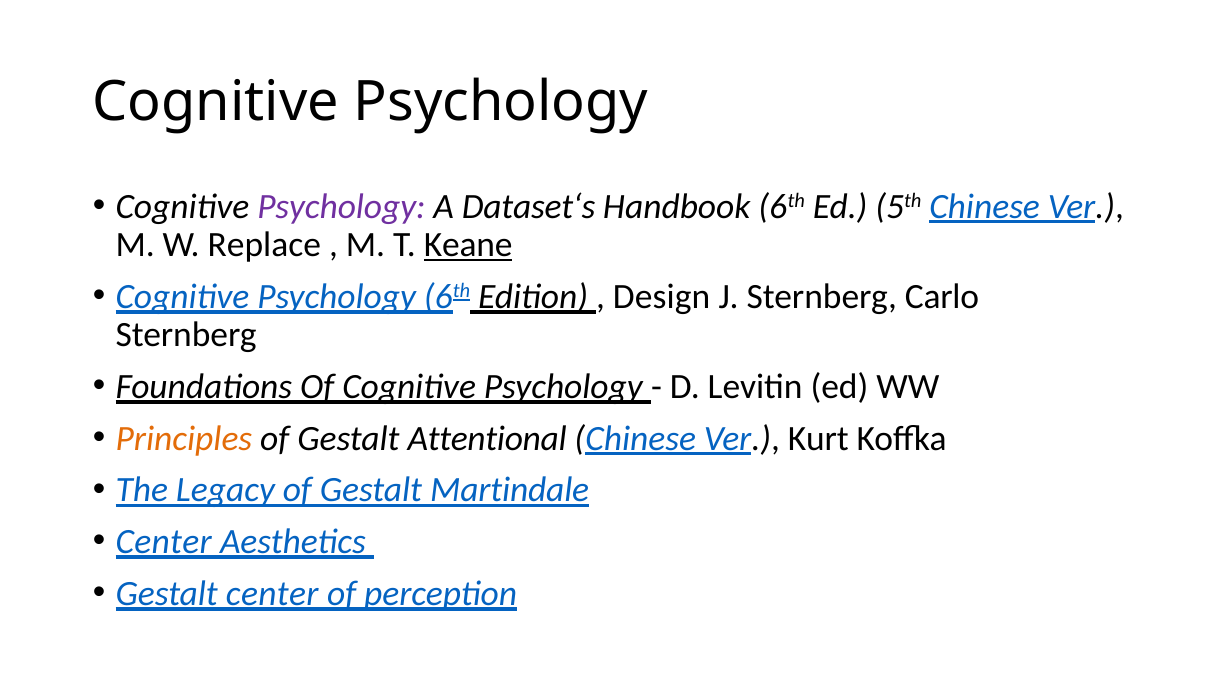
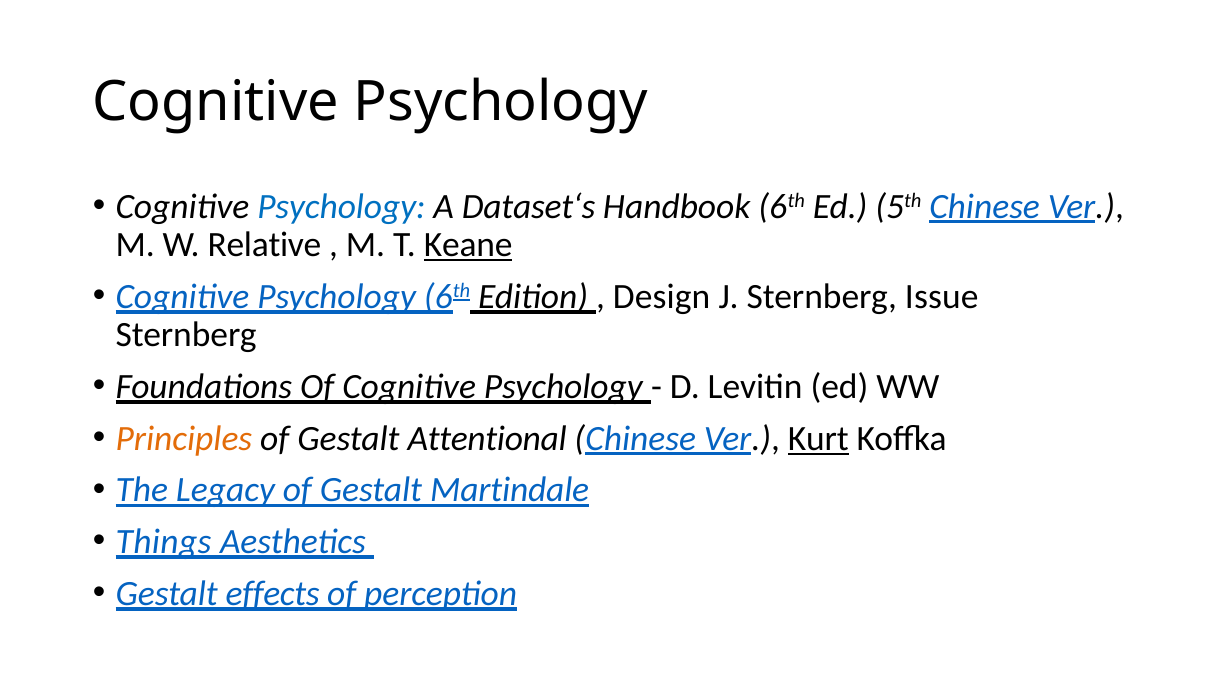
Psychology at (341, 206) colour: purple -> blue
Replace: Replace -> Relative
Carlo: Carlo -> Issue
Kurt underline: none -> present
Center at (164, 542): Center -> Things
Gestalt center: center -> effects
